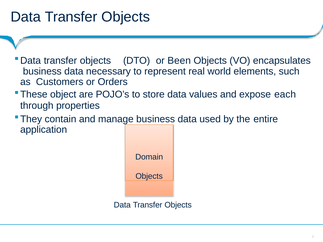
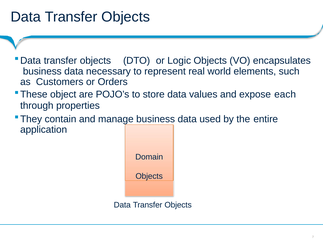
Been: Been -> Logic
